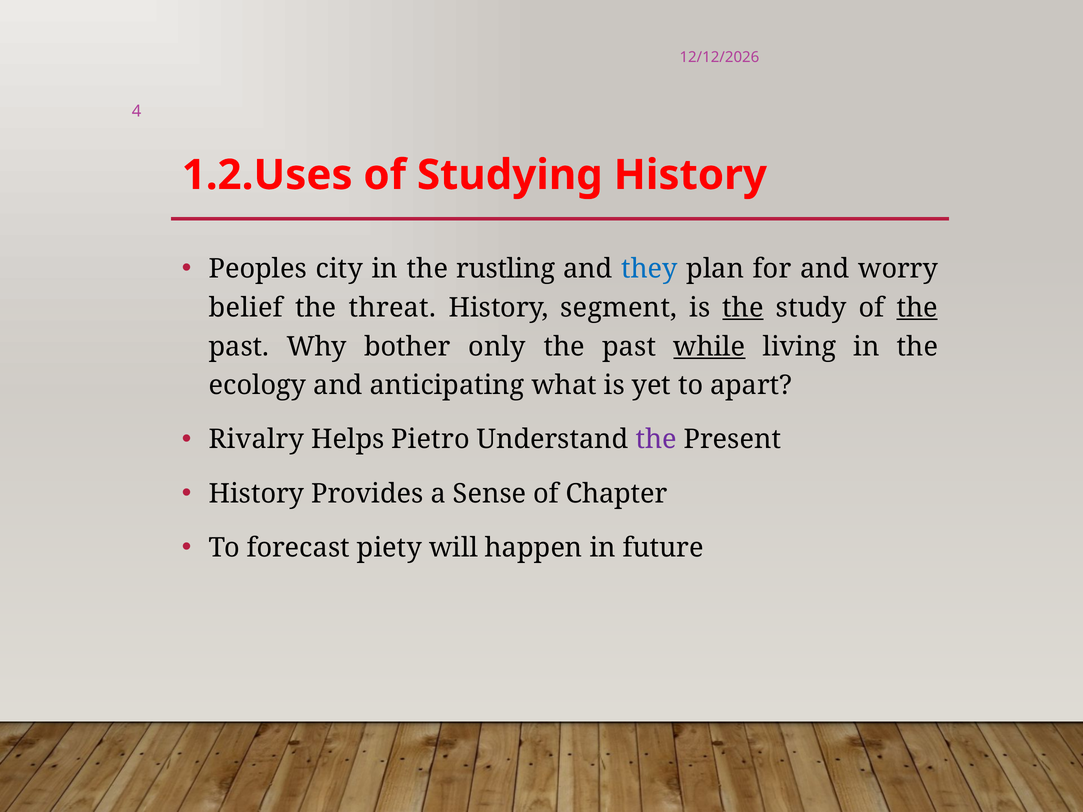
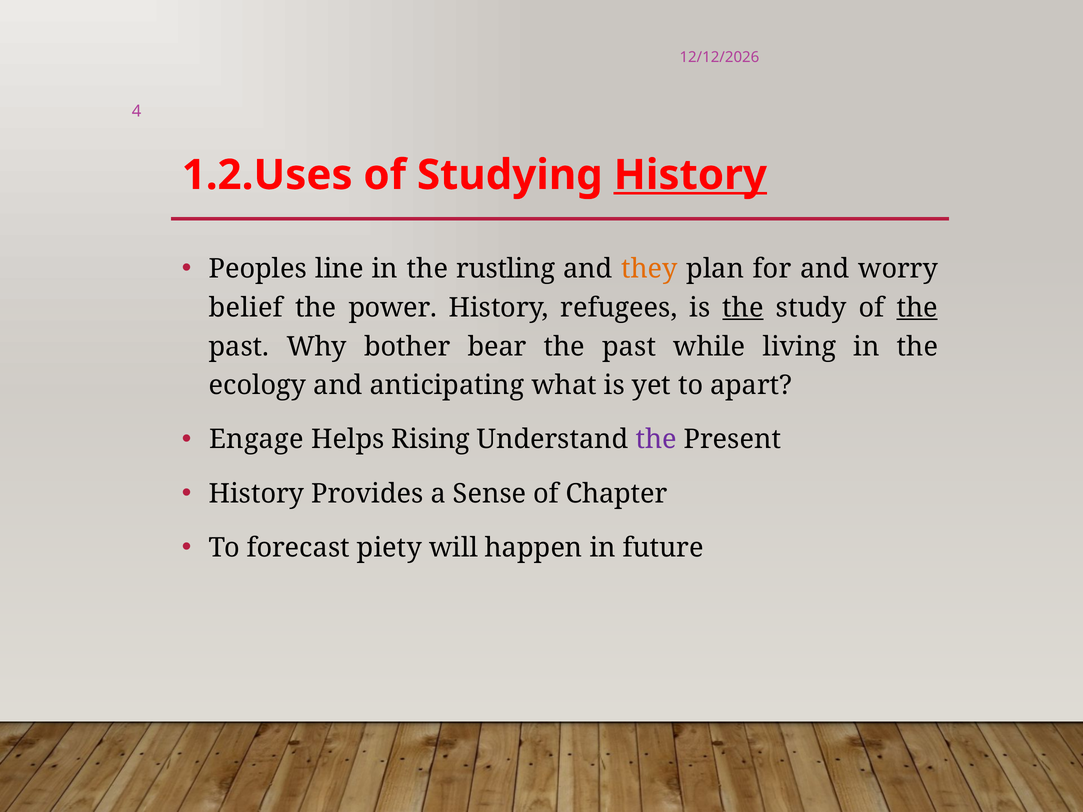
History at (690, 175) underline: none -> present
city: city -> line
they colour: blue -> orange
threat: threat -> power
segment: segment -> refugees
only: only -> bear
while underline: present -> none
Rivalry: Rivalry -> Engage
Pietro: Pietro -> Rising
